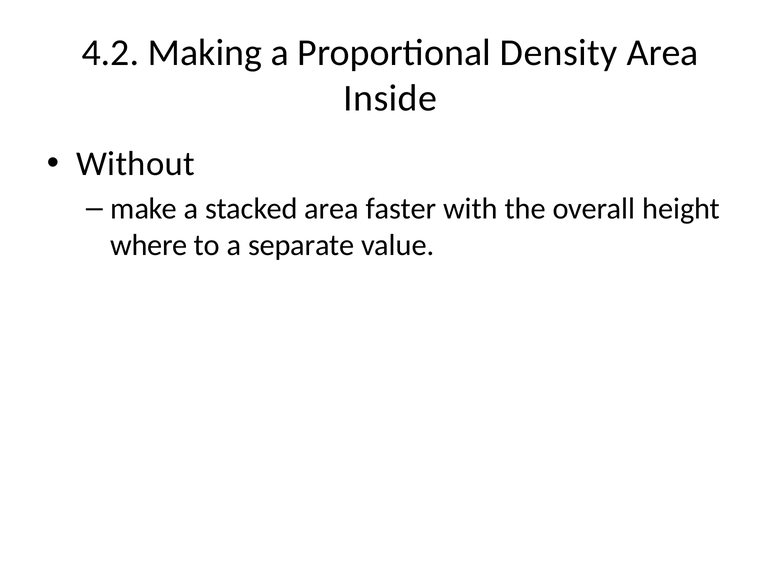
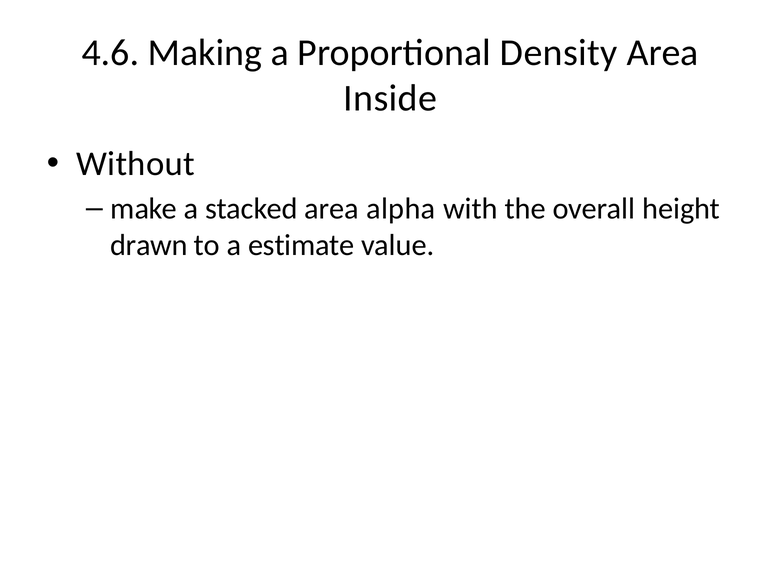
4.2: 4.2 -> 4.6
faster: faster -> alpha
where: where -> drawn
separate: separate -> estimate
